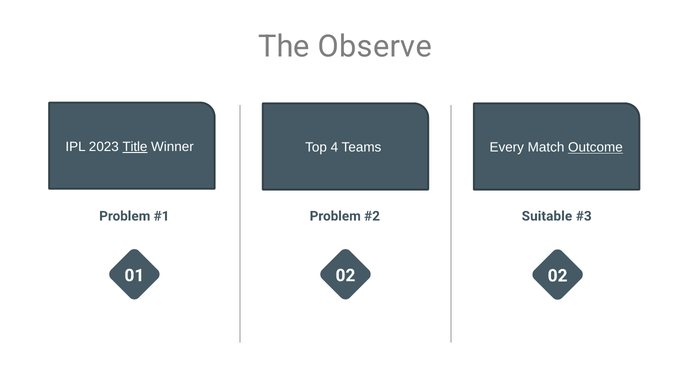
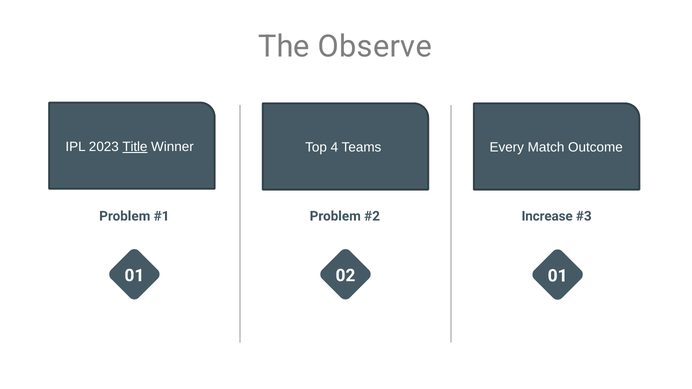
Outcome underline: present -> none
Suitable: Suitable -> Increase
02 02: 02 -> 01
